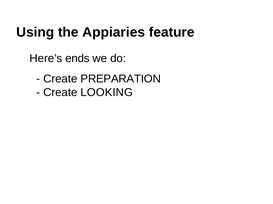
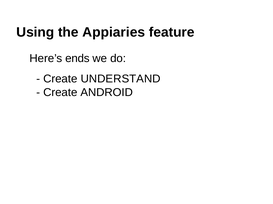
PREPARATION: PREPARATION -> UNDERSTAND
LOOKING: LOOKING -> ANDROID
